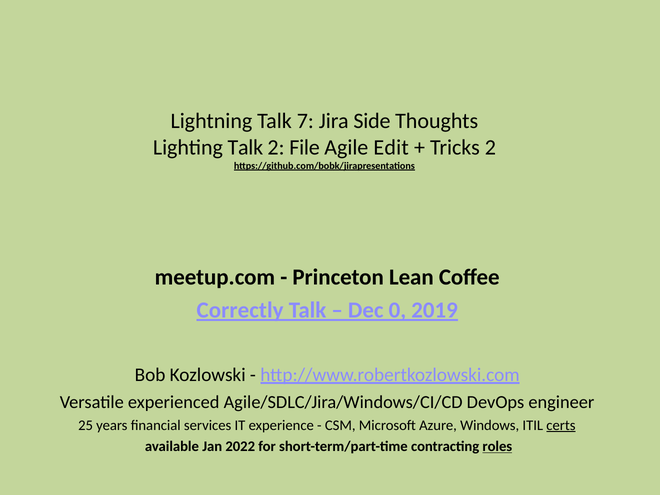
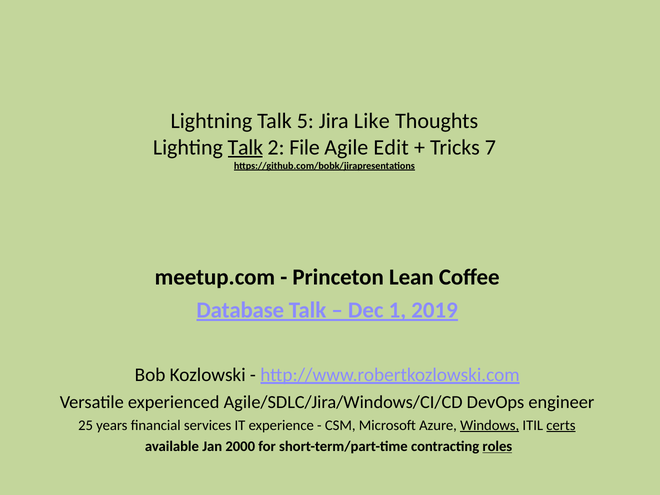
7: 7 -> 5
Side: Side -> Like
Talk at (245, 147) underline: none -> present
Tricks 2: 2 -> 7
Correctly: Correctly -> Database
0: 0 -> 1
Windows underline: none -> present
2022: 2022 -> 2000
